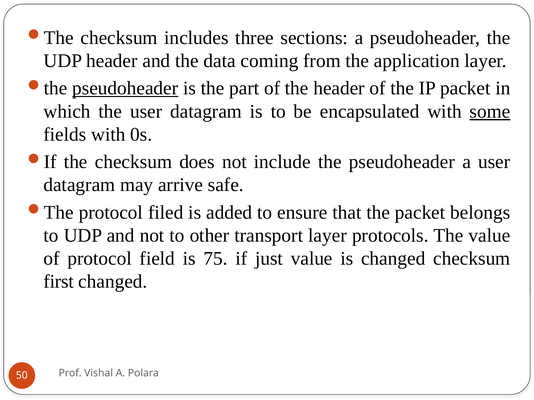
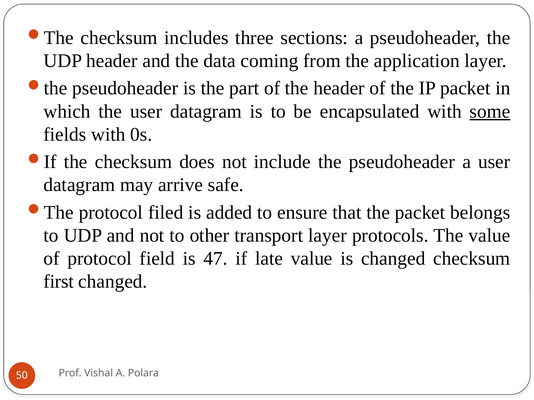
pseudoheader at (125, 88) underline: present -> none
75: 75 -> 47
just: just -> late
